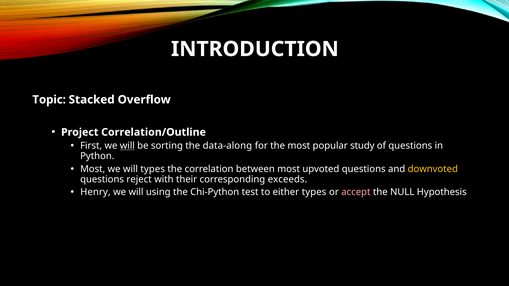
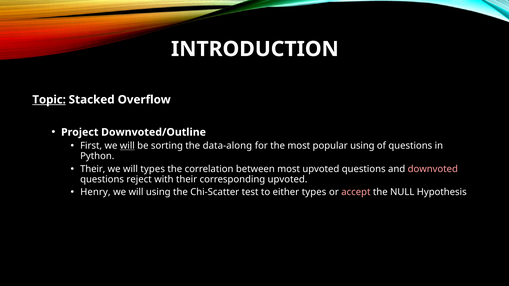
Topic underline: none -> present
Correlation/Outline: Correlation/Outline -> Downvoted/Outline
popular study: study -> using
Most at (93, 169): Most -> Their
downvoted colour: yellow -> pink
corresponding exceeds: exceeds -> upvoted
Chi-Python: Chi-Python -> Chi-Scatter
